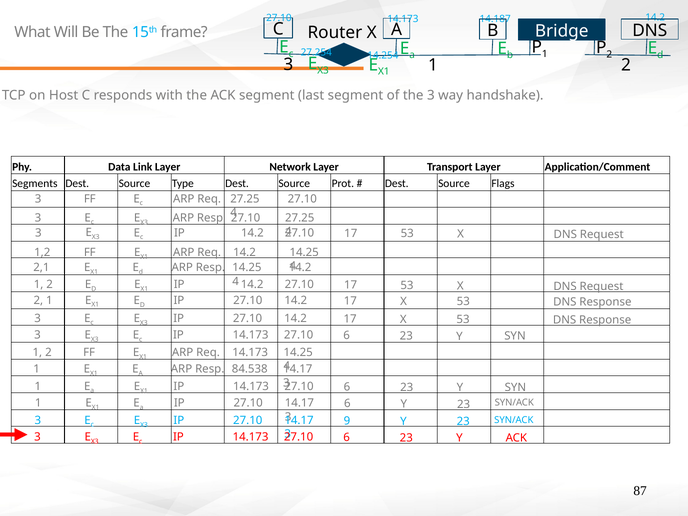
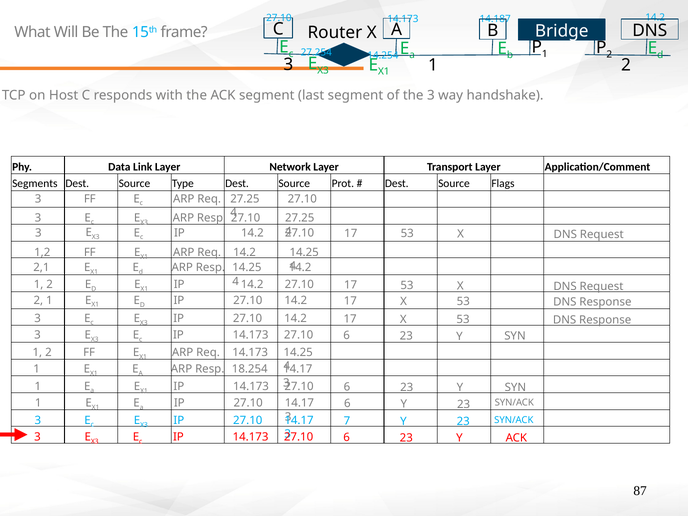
84.538: 84.538 -> 18.254
9: 9 -> 7
